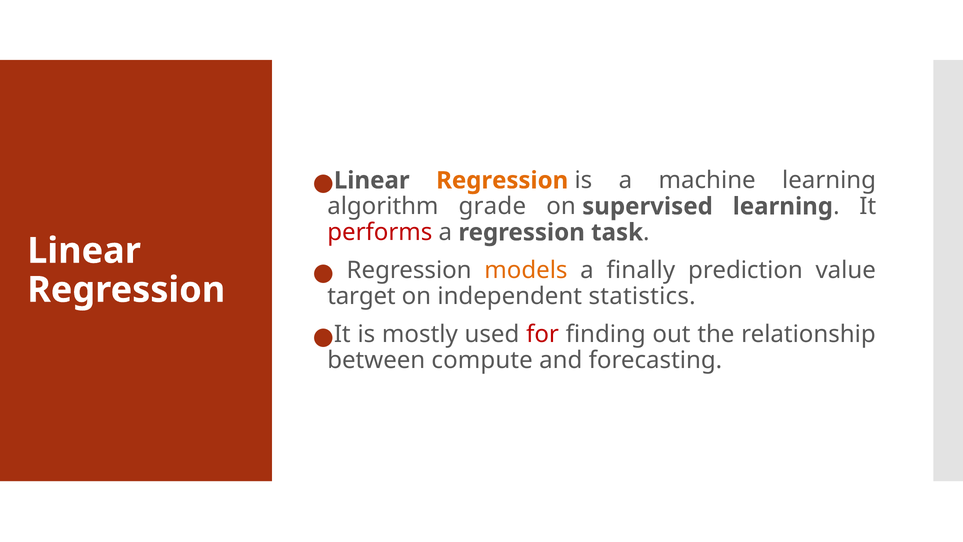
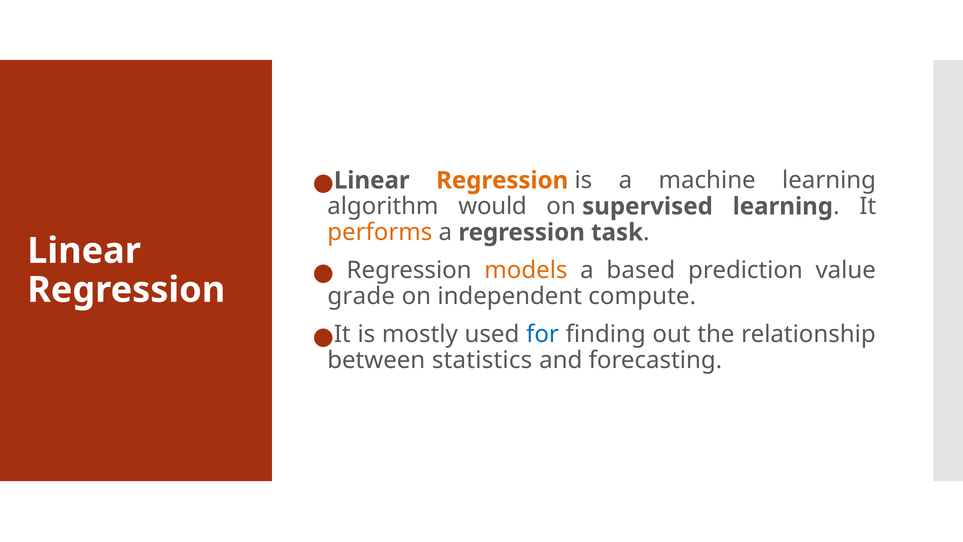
grade: grade -> would
performs colour: red -> orange
finally: finally -> based
target: target -> grade
statistics: statistics -> compute
for colour: red -> blue
compute: compute -> statistics
